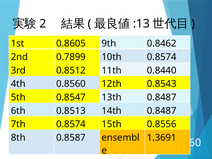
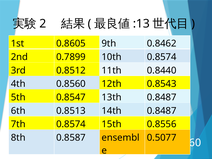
1.3691: 1.3691 -> 0.5077
